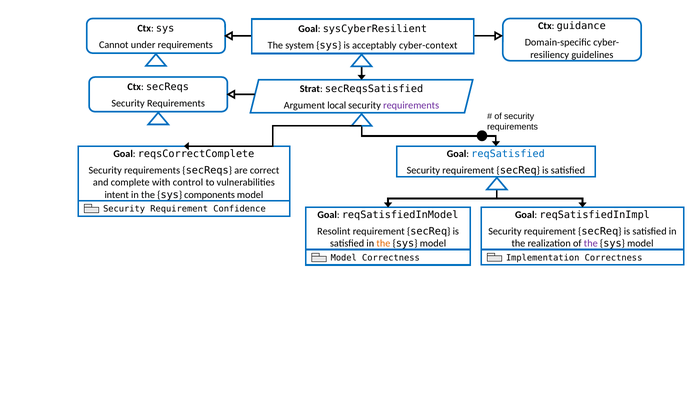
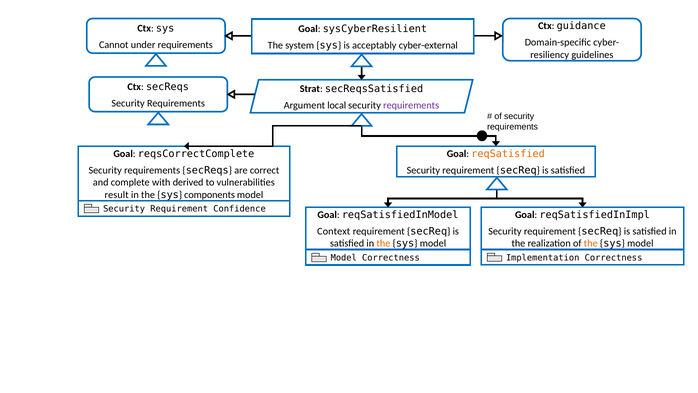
cyber-context: cyber-context -> cyber-external
reqSatisfied colour: blue -> orange
control: control -> derived
intent: intent -> result
Resolint: Resolint -> Context
the at (591, 243) colour: purple -> orange
